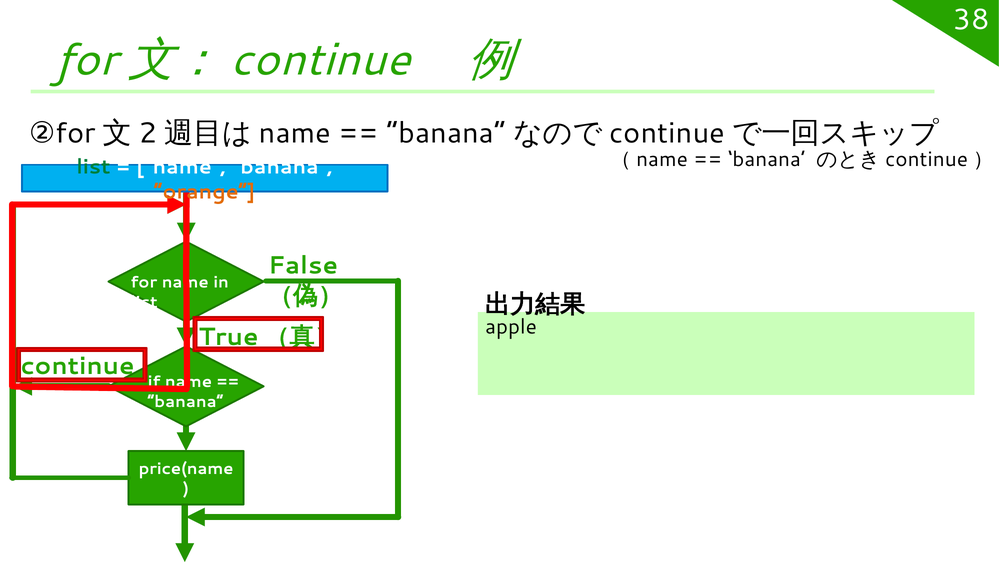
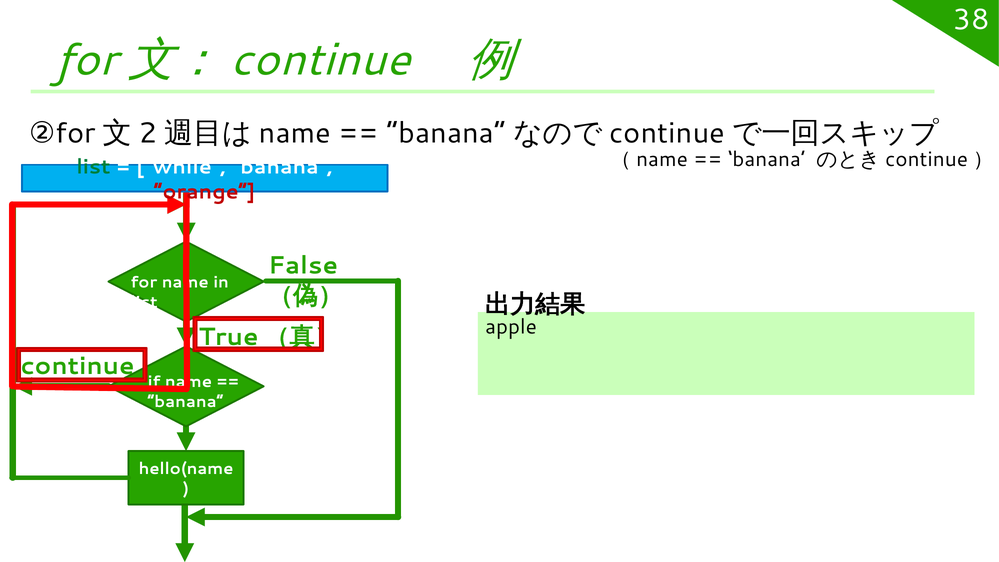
name at (181, 167): name -> while
orange colour: orange -> red
price(name: price(name -> hello(name
